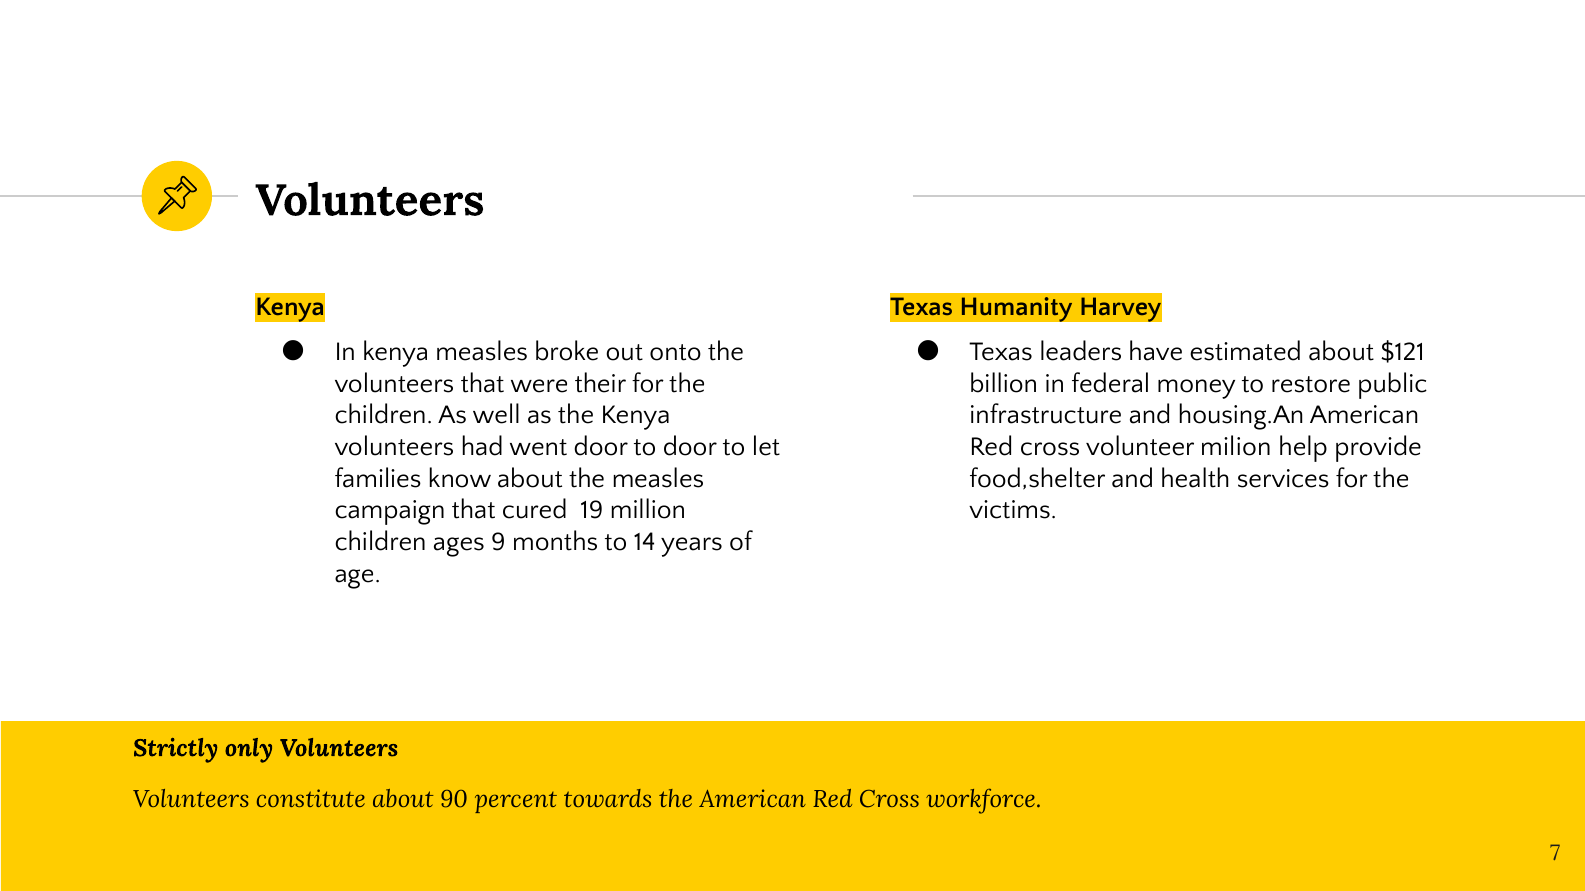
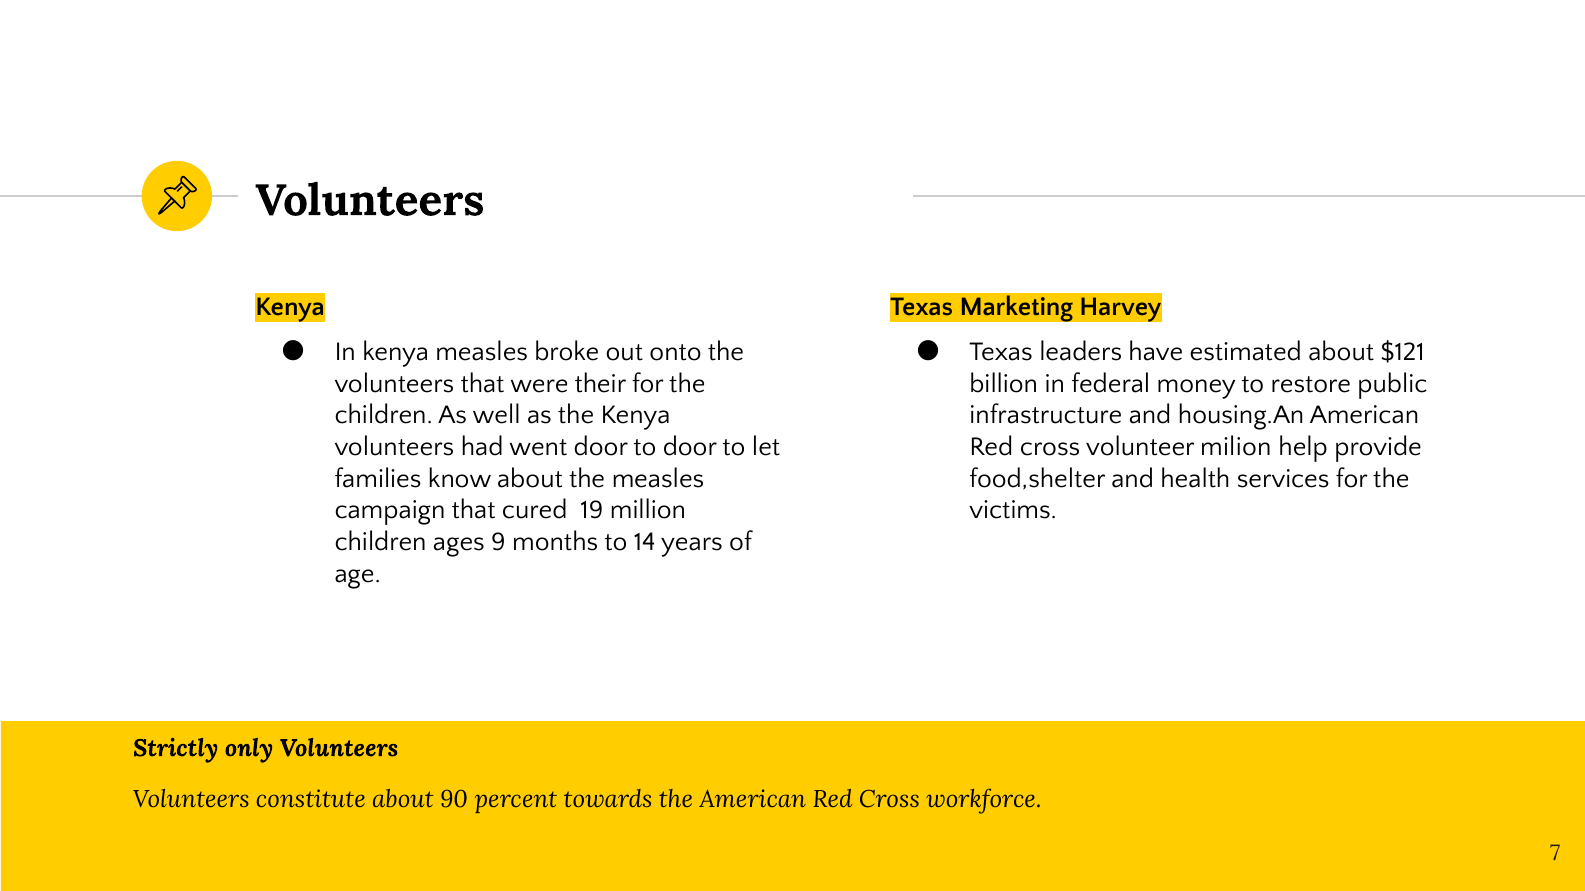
Humanity: Humanity -> Marketing
